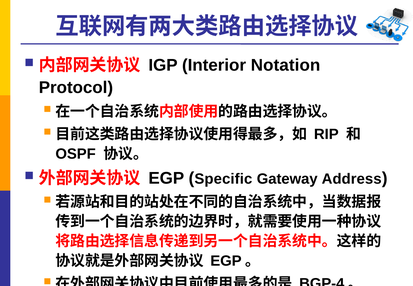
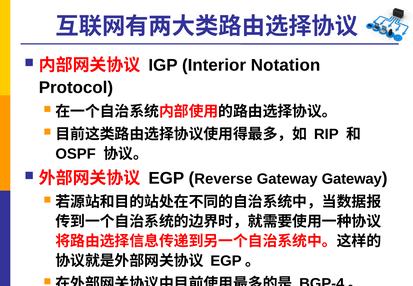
Specific: Specific -> Reverse
Gateway Address: Address -> Gateway
